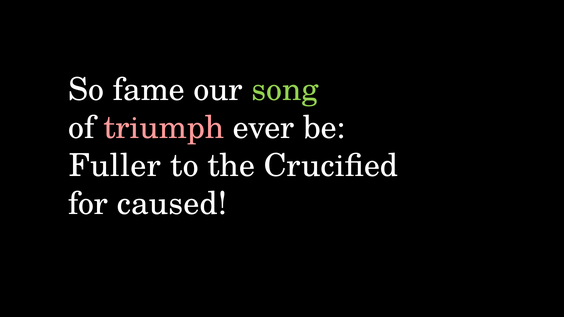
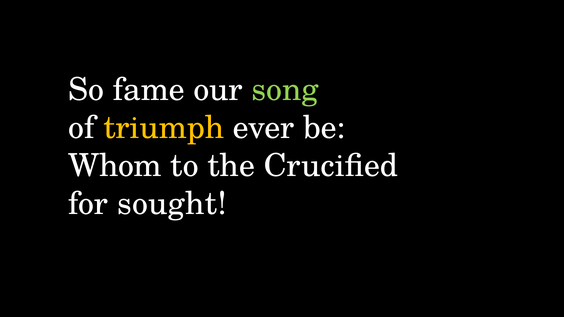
triumph colour: pink -> yellow
Fuller: Fuller -> Whom
caused: caused -> sought
